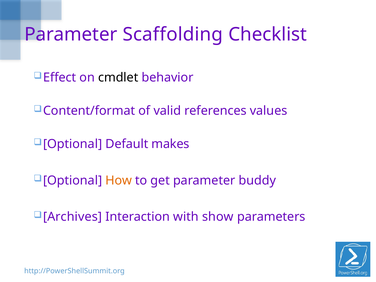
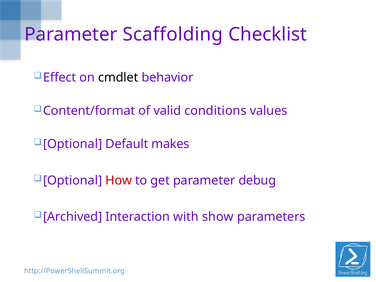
references: references -> conditions
How colour: orange -> red
buddy: buddy -> debug
Archives: Archives -> Archived
